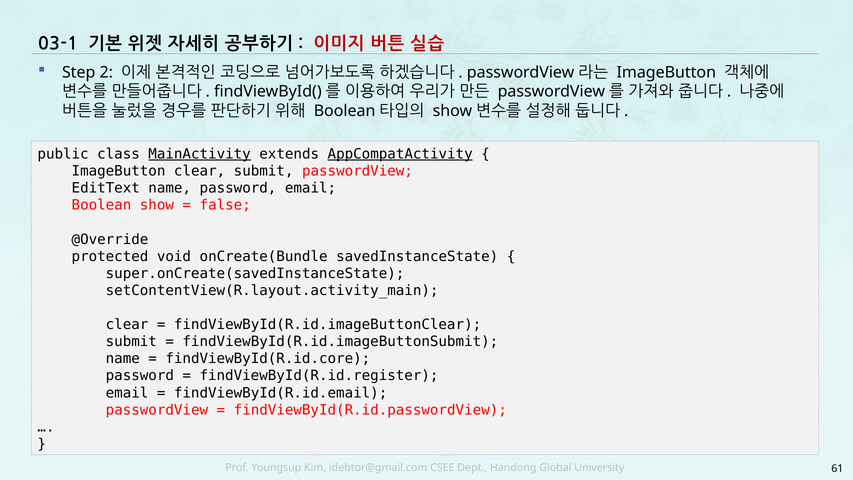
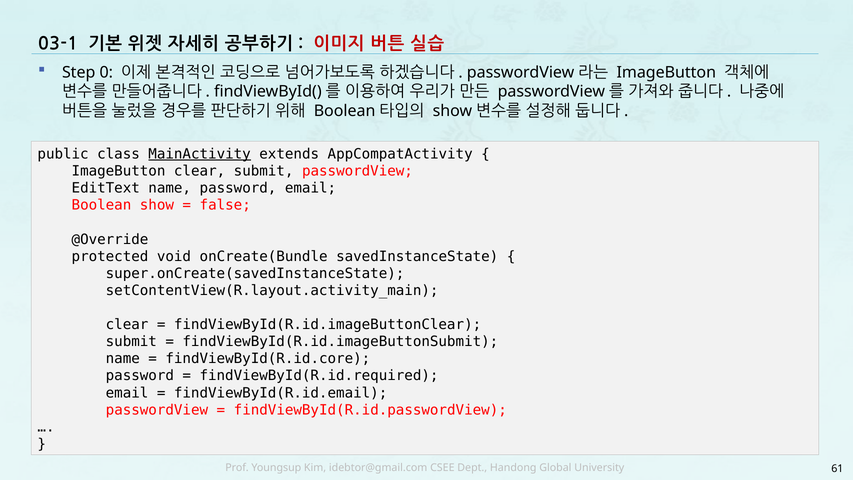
2: 2 -> 0
AppCompatActivity underline: present -> none
findViewById(R.id.register: findViewById(R.id.register -> findViewById(R.id.required
